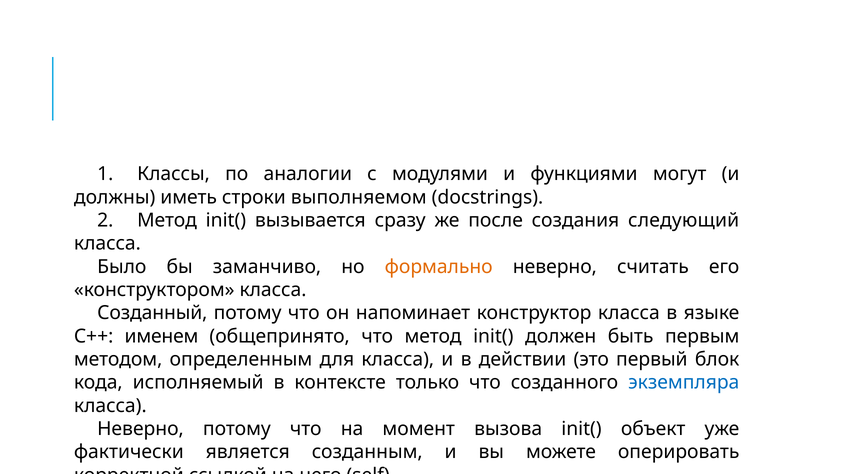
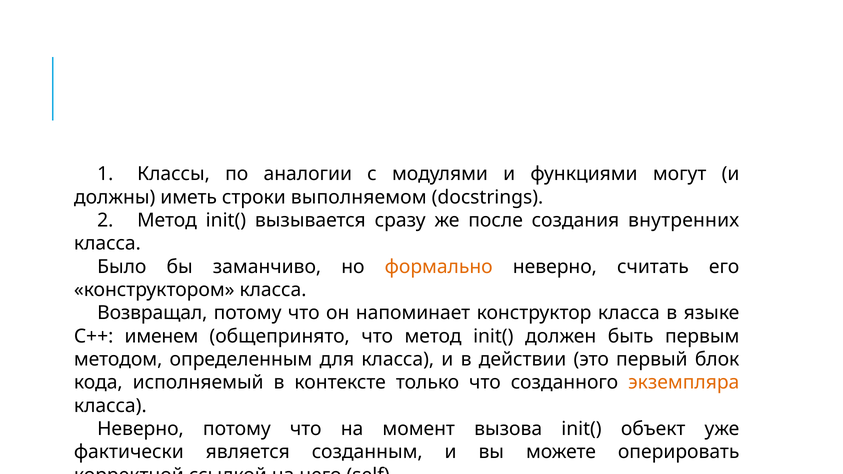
следующий: следующий -> внутренних
Созданный: Созданный -> Возвращал
экземпляра colour: blue -> orange
